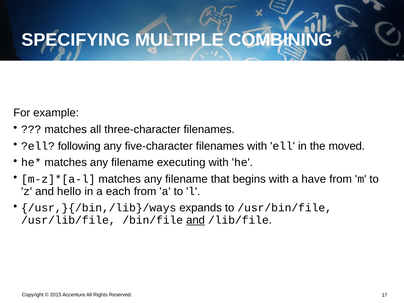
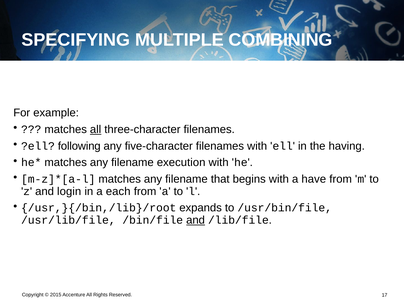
all at (96, 129) underline: none -> present
moved: moved -> having
executing: executing -> execution
hello: hello -> login
/usr,}{/bin,/lib}/ways: /usr,}{/bin,/lib}/ways -> /usr,}{/bin,/lib}/root
